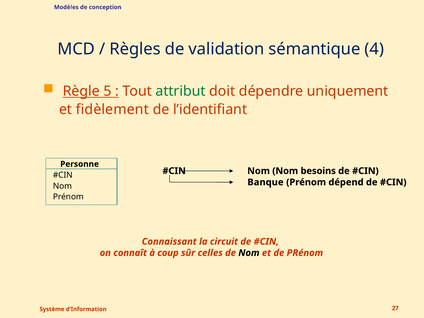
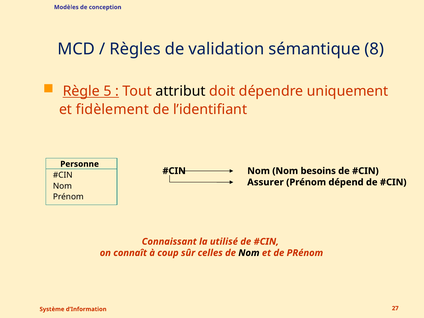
4: 4 -> 8
attribut colour: green -> black
Banque: Banque -> Assurer
circuit: circuit -> utilisé
